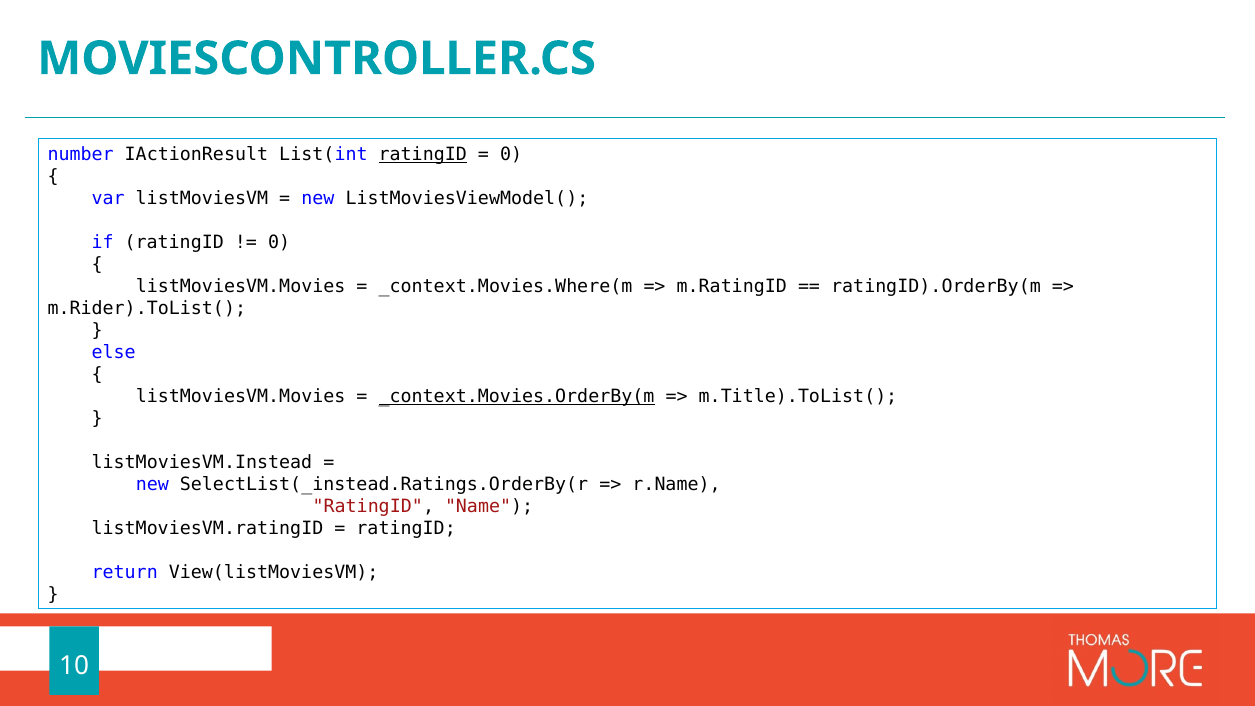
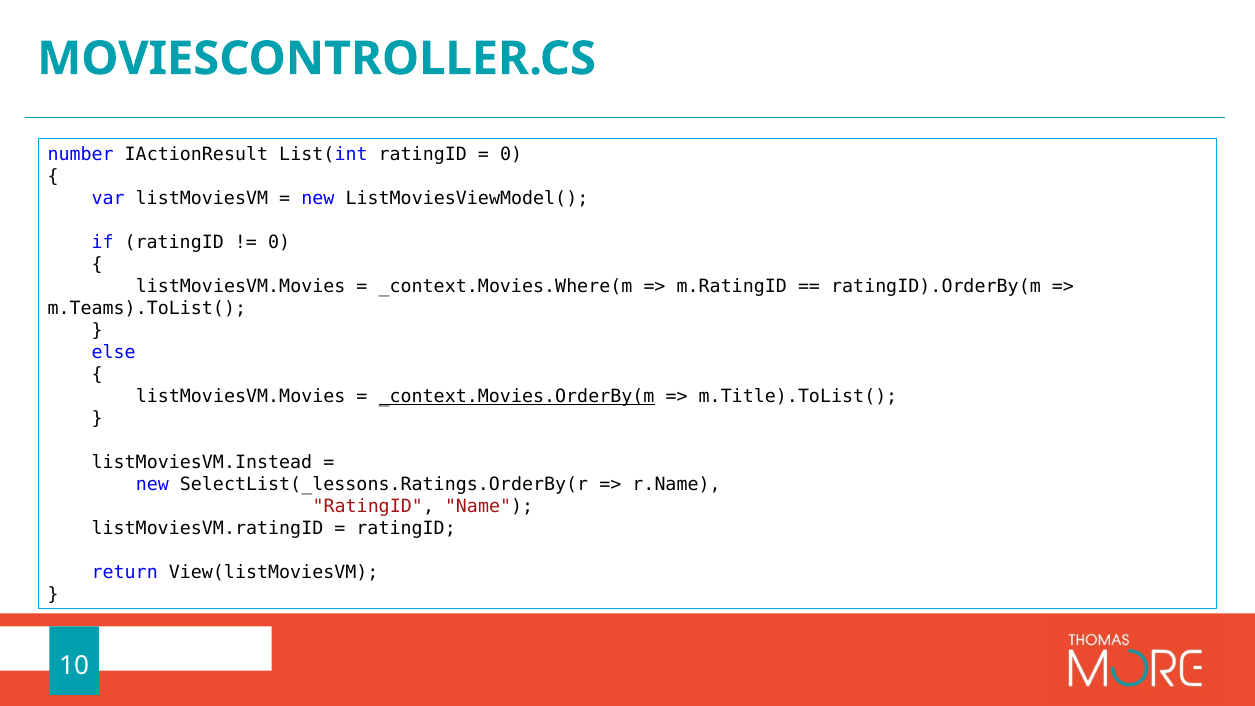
ratingID at (423, 155) underline: present -> none
m.Rider).ToList(: m.Rider).ToList( -> m.Teams).ToList(
SelectList(_instead.Ratings.OrderBy(r: SelectList(_instead.Ratings.OrderBy(r -> SelectList(_lessons.Ratings.OrderBy(r
